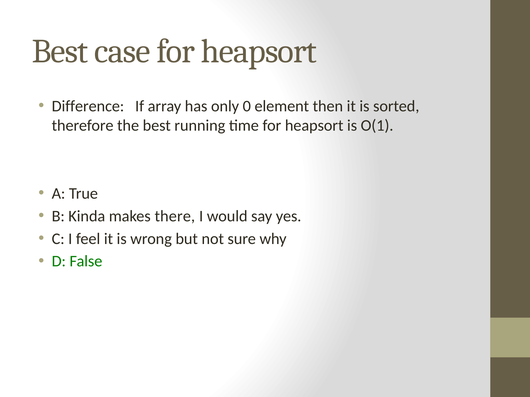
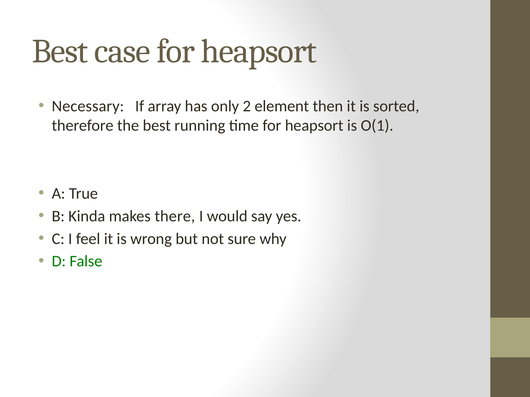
Difference: Difference -> Necessary
0: 0 -> 2
